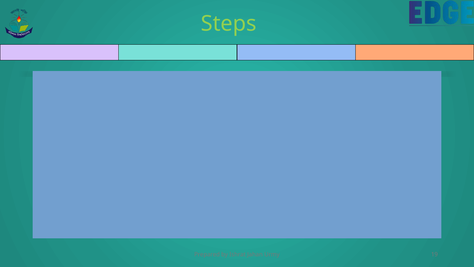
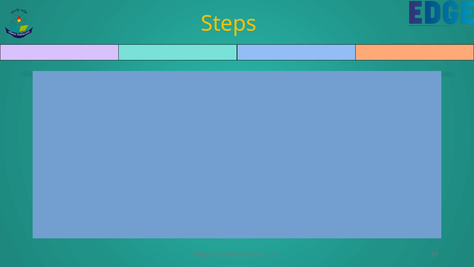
Steps colour: light green -> yellow
